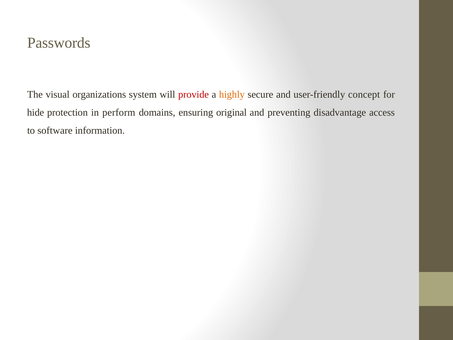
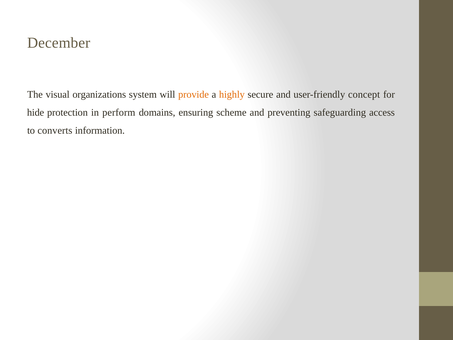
Passwords: Passwords -> December
provide colour: red -> orange
original: original -> scheme
disadvantage: disadvantage -> safeguarding
software: software -> converts
